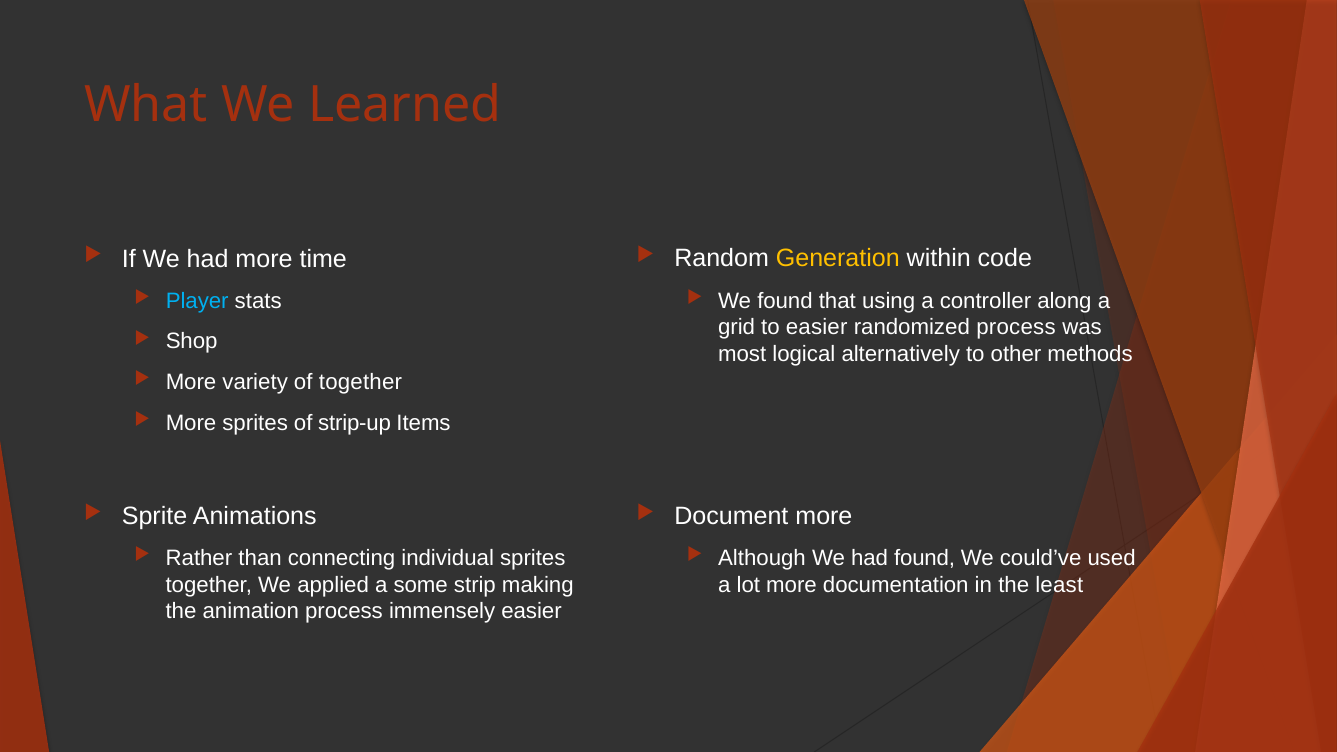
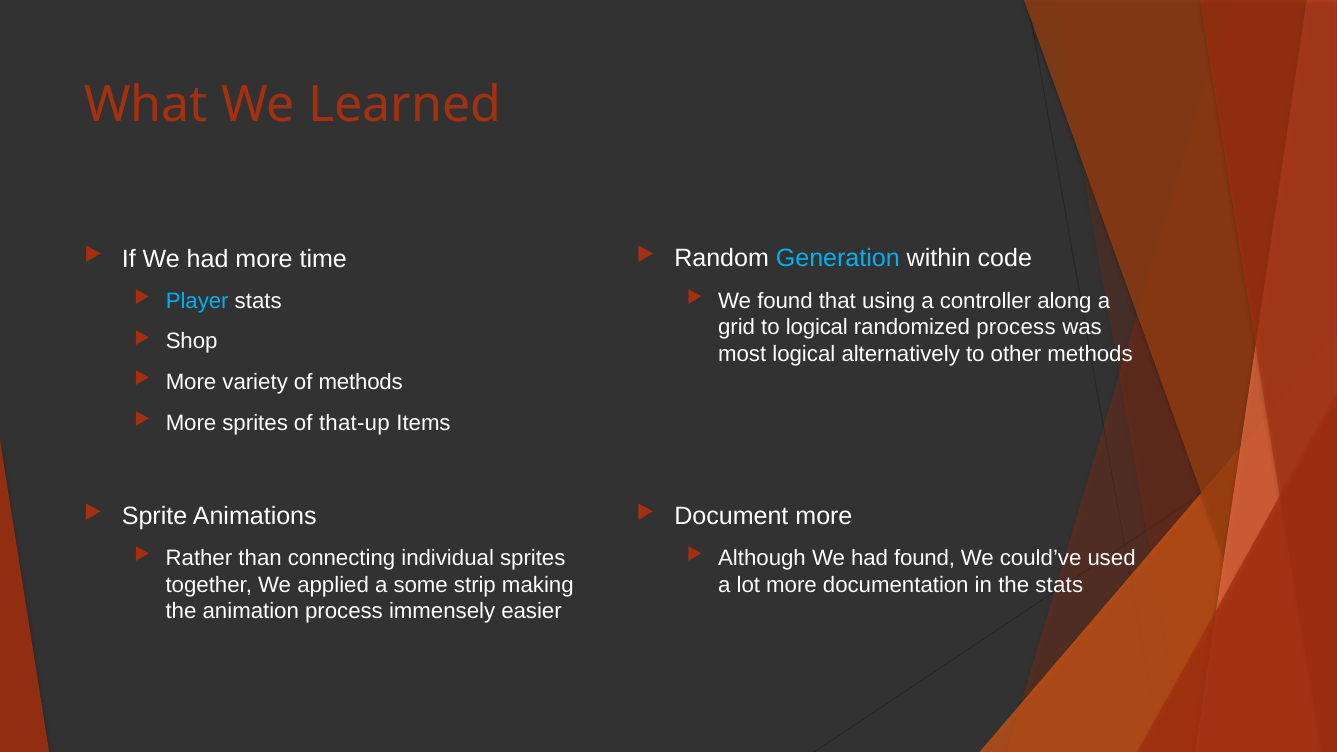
Generation colour: yellow -> light blue
to easier: easier -> logical
of together: together -> methods
strip-up: strip-up -> that-up
the least: least -> stats
